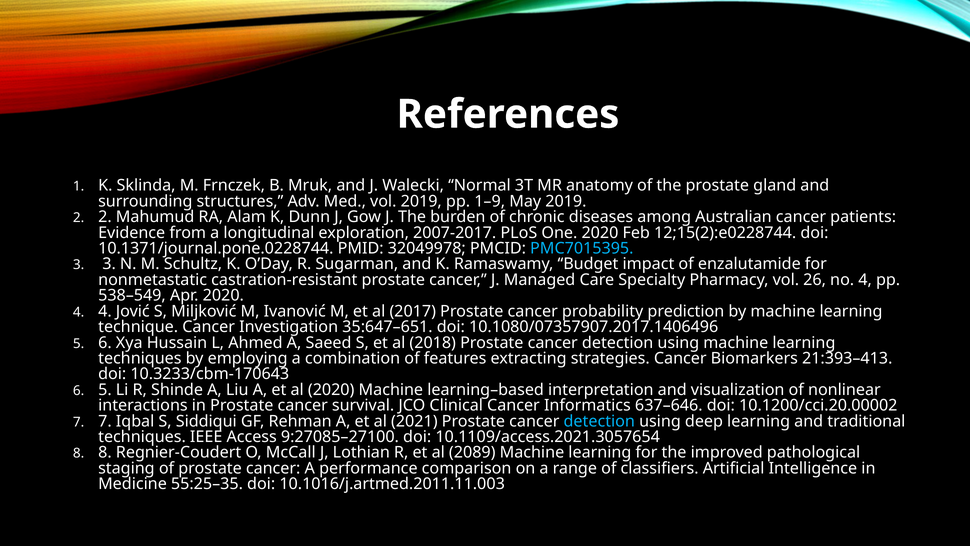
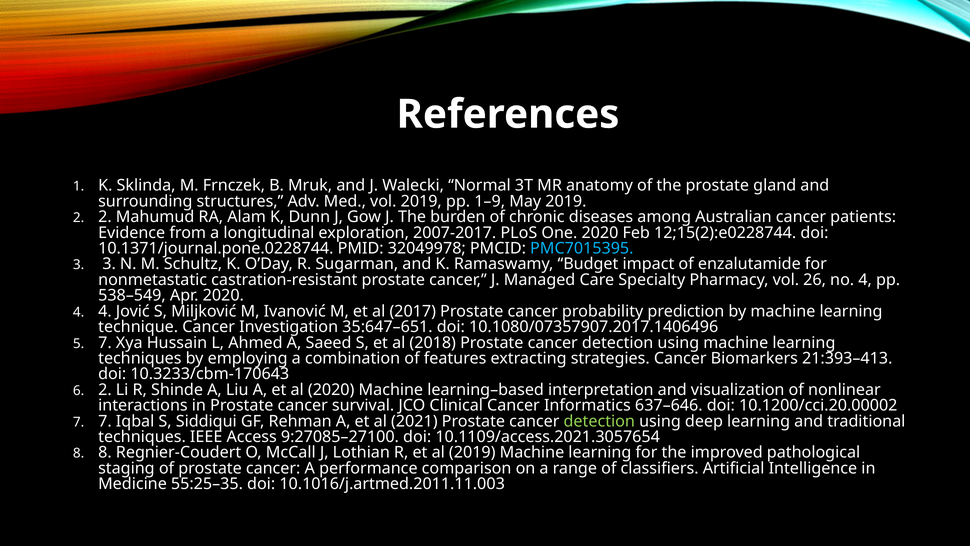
5 6: 6 -> 7
6 5: 5 -> 2
detection at (599, 421) colour: light blue -> light green
al 2089: 2089 -> 2019
